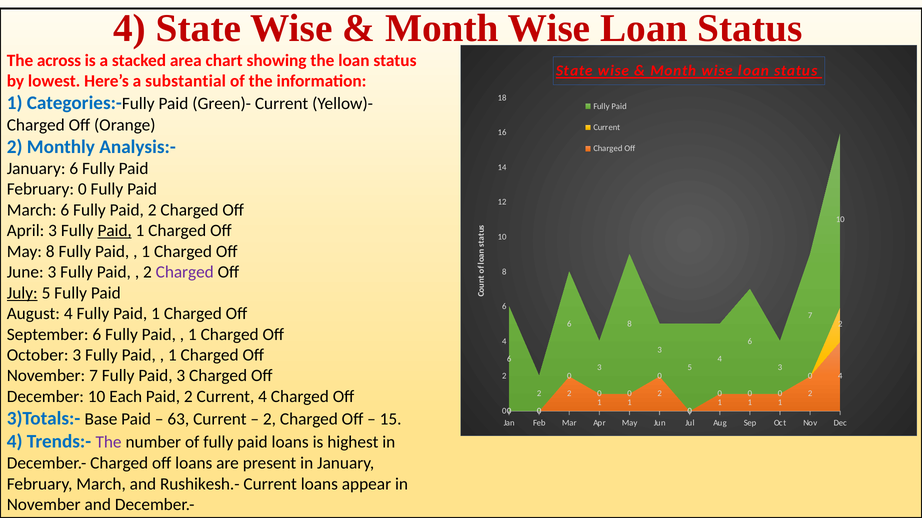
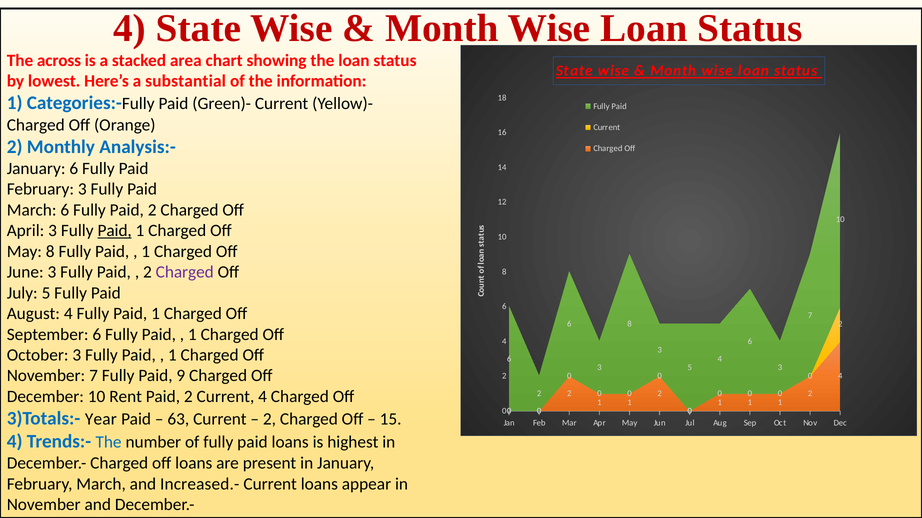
February 0: 0 -> 3
July underline: present -> none
Paid 3: 3 -> 9
Each: Each -> Rent
Base: Base -> Year
The at (109, 443) colour: purple -> blue
Rushikesh.-: Rushikesh.- -> Increased.-
